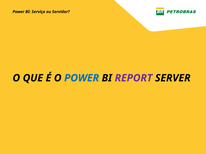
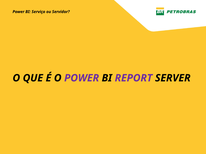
POWER at (82, 78) colour: blue -> purple
